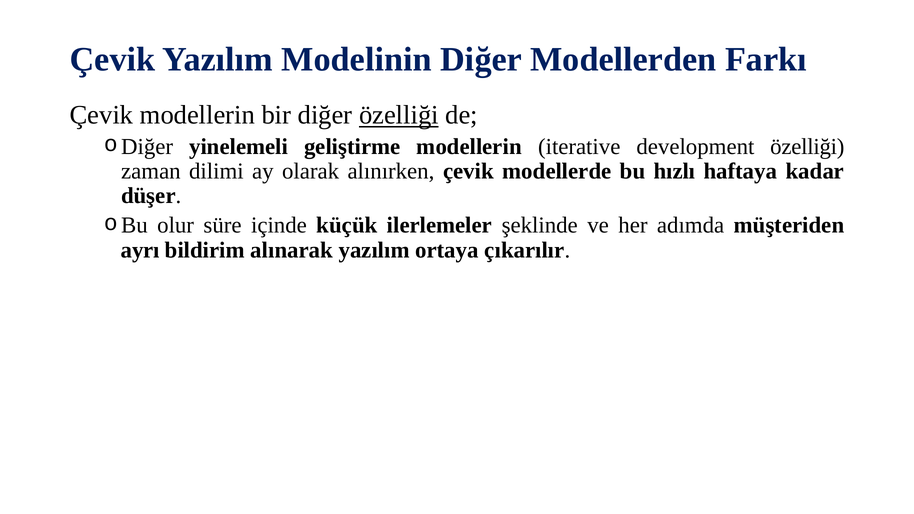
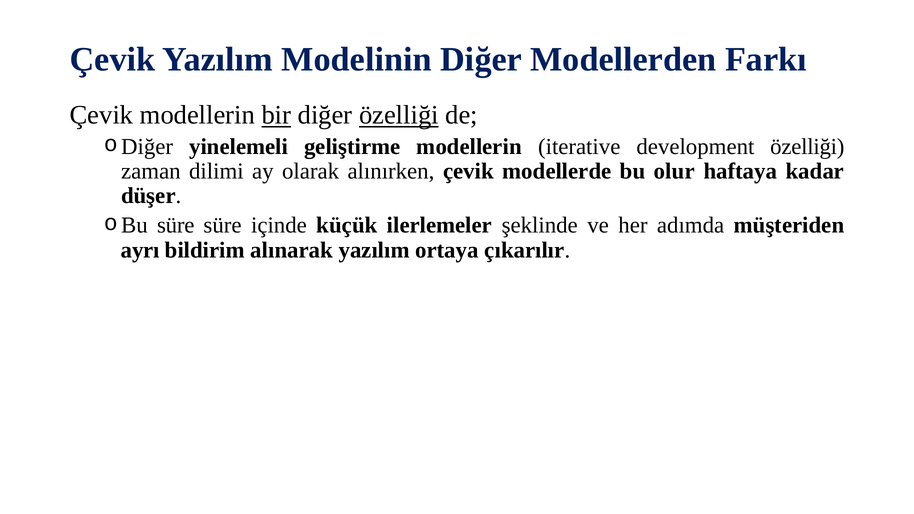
bir underline: none -> present
hızlı: hızlı -> olur
olur at (176, 225): olur -> süre
